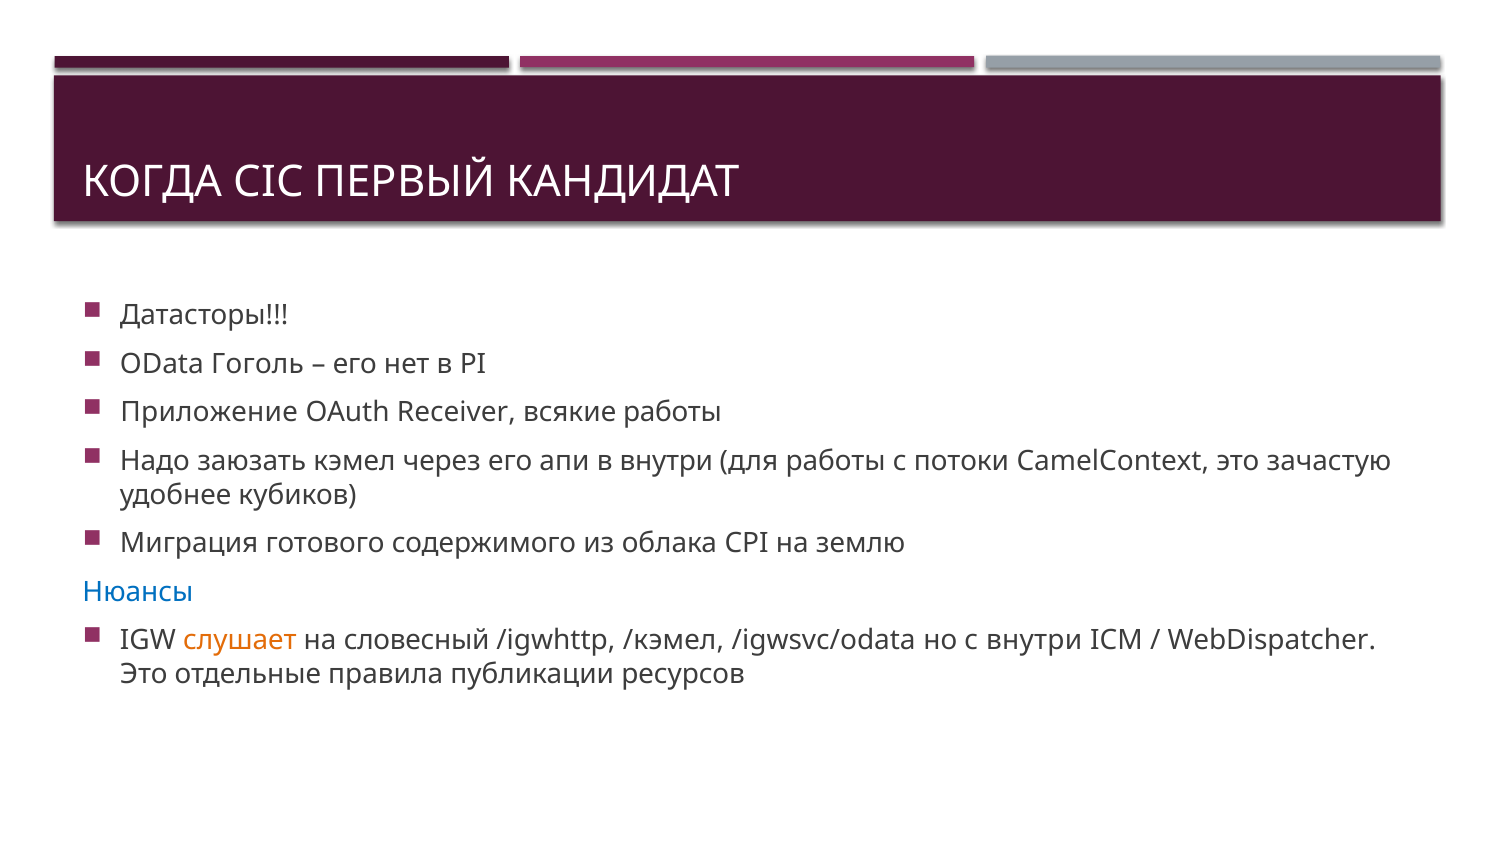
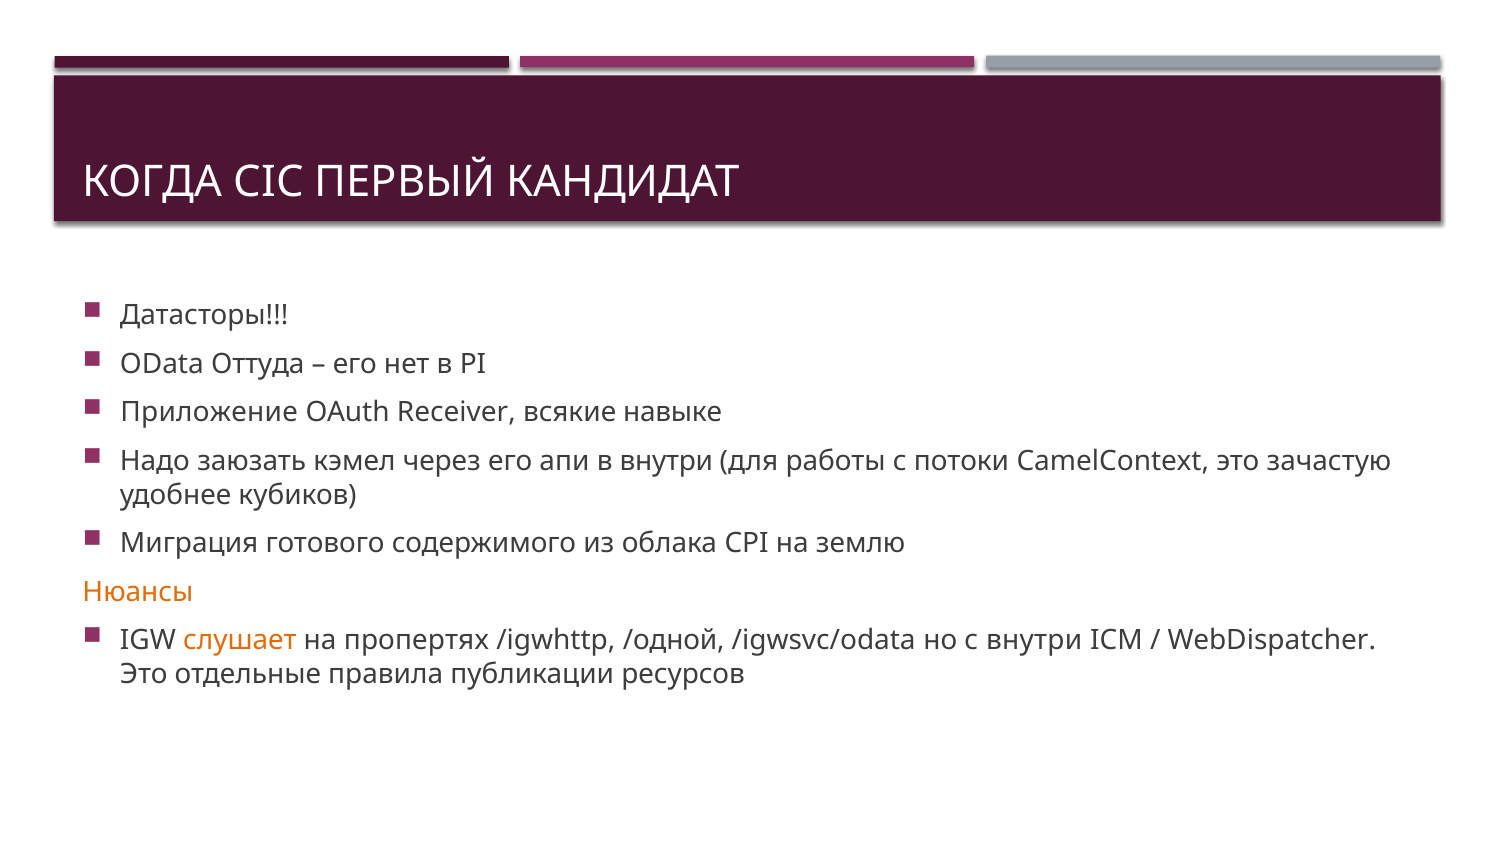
Гоголь: Гоголь -> Оттуда
всякие работы: работы -> навыке
Нюансы colour: blue -> orange
словесный: словесный -> пропертях
/кэмел: /кэмел -> /одной
